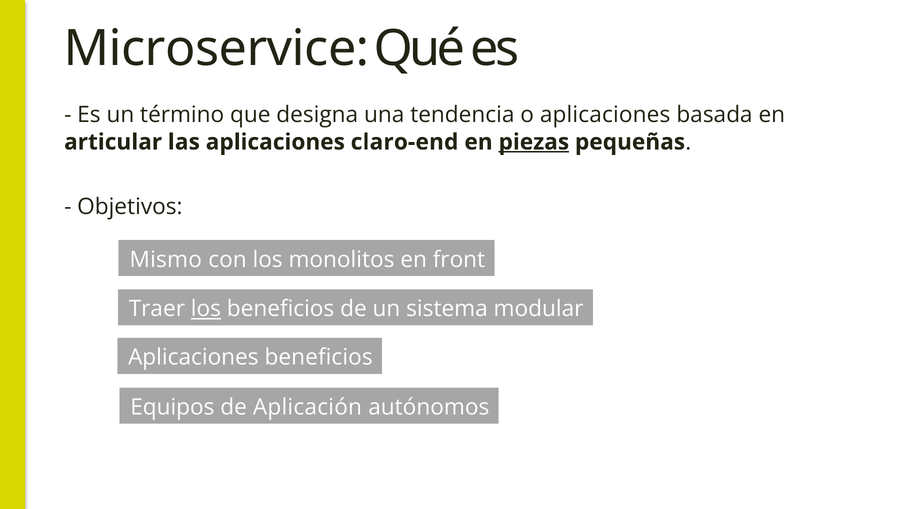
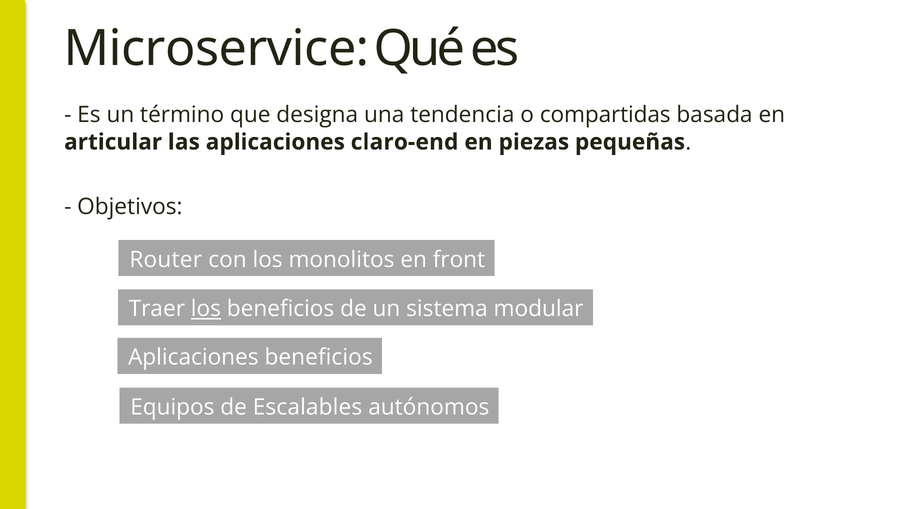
o aplicaciones: aplicaciones -> compartidas
piezas underline: present -> none
Mismo: Mismo -> Router
Aplicación: Aplicación -> Escalables
